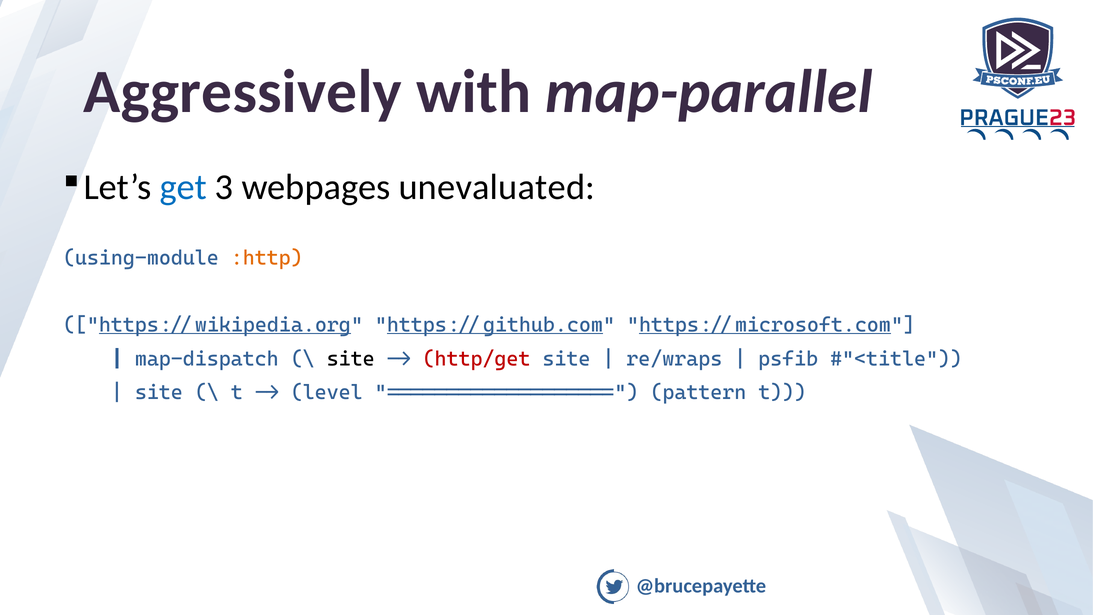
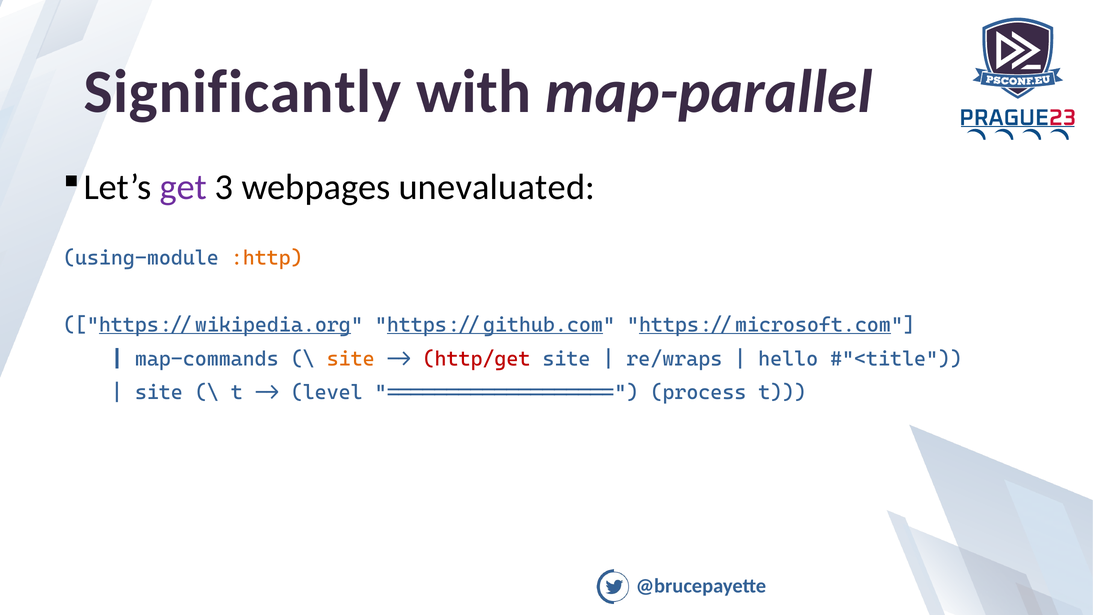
Aggressively: Aggressively -> Significantly
get colour: blue -> purple
map-dispatch: map-dispatch -> map-commands
site at (351, 359) colour: black -> orange
psfib: psfib -> hello
pattern: pattern -> process
